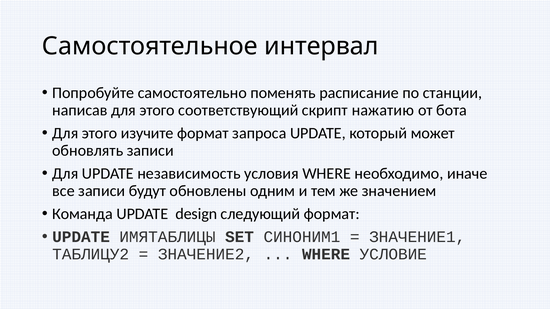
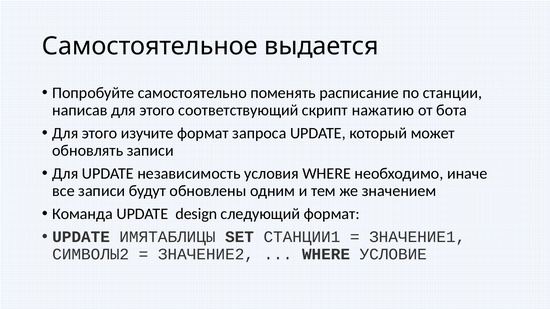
интервал: интервал -> выдается
СИНОНИМ1: СИНОНИМ1 -> СТАНЦИИ1
ТАБЛИЦУ2: ТАБЛИЦУ2 -> СИМВОЛЫ2
